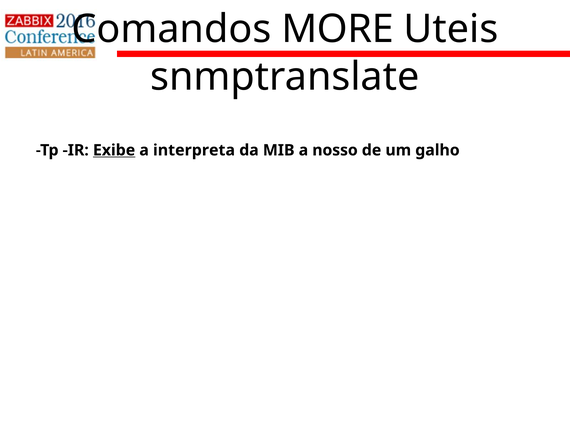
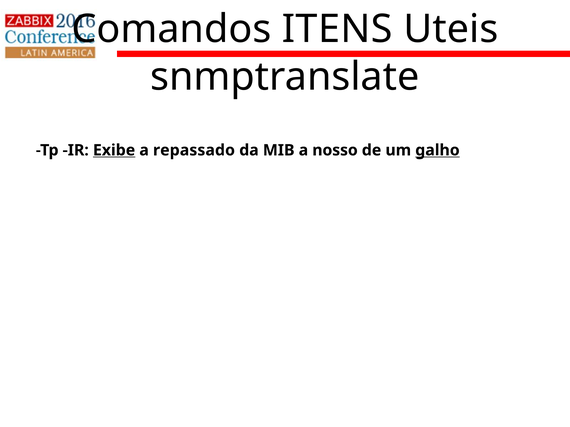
MORE: MORE -> ITENS
interpreta: interpreta -> repassado
galho underline: none -> present
